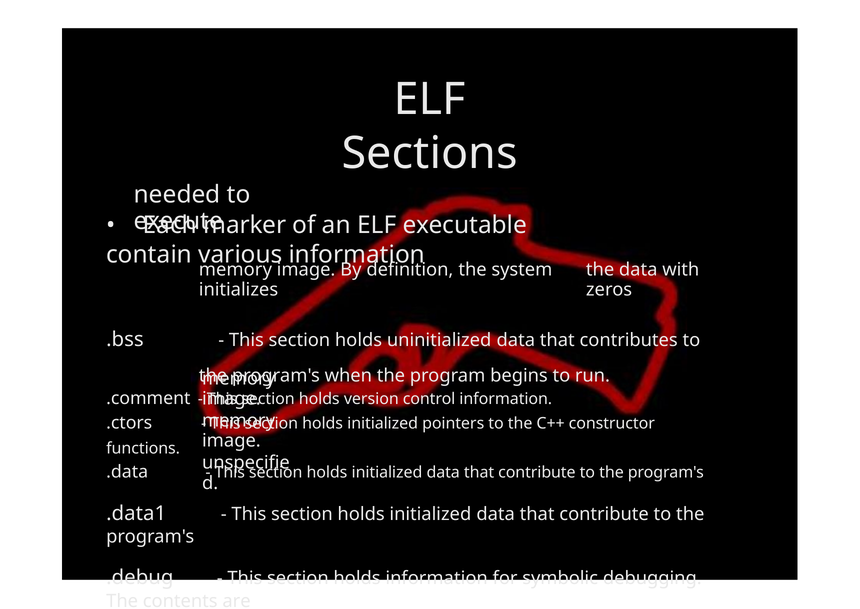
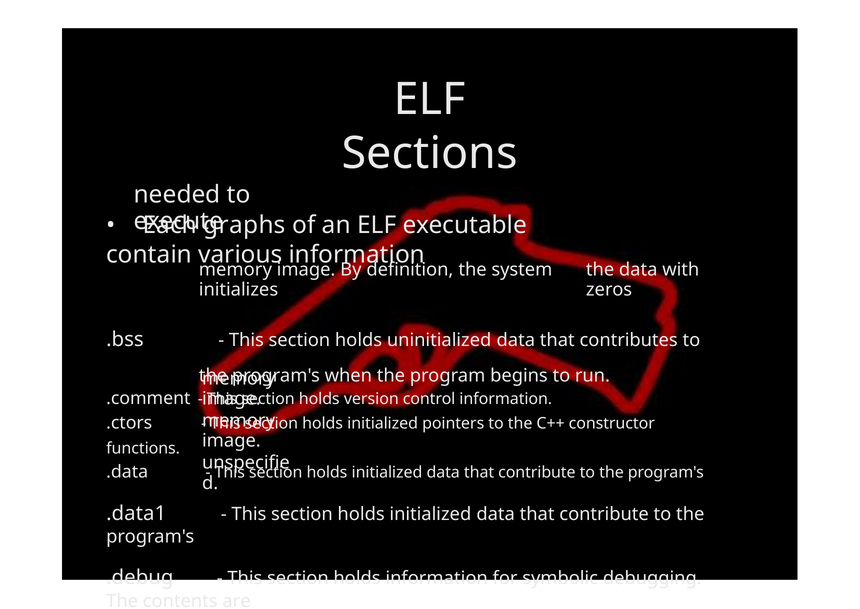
marker: marker -> graphs
